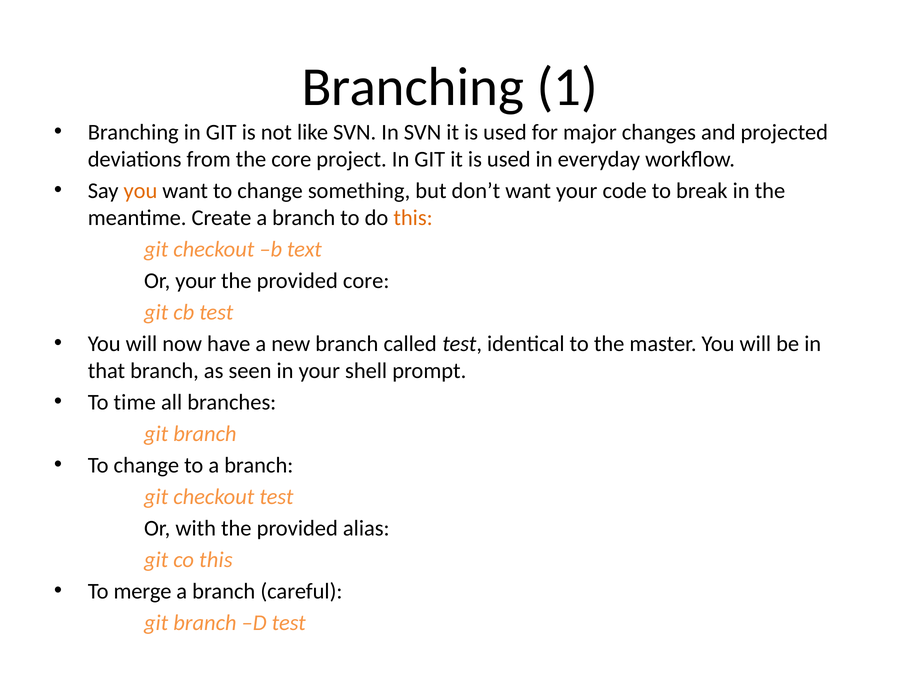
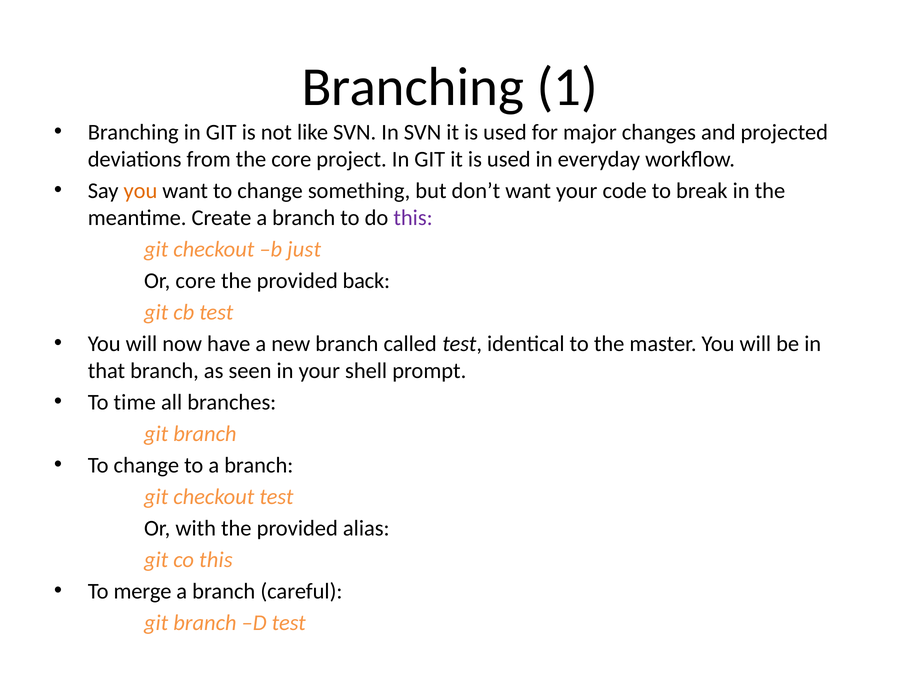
this at (413, 218) colour: orange -> purple
text: text -> just
Or your: your -> core
provided core: core -> back
